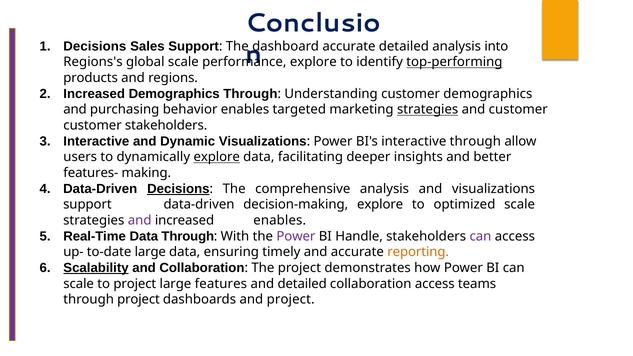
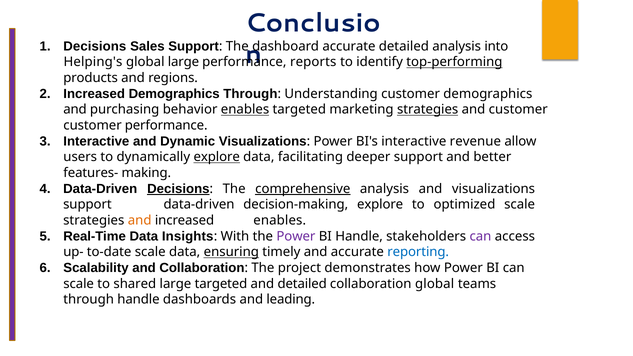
Regions's: Regions's -> Helping's
global scale: scale -> large
explore at (313, 62): explore -> reports
enables at (245, 110) underline: none -> present
customer stakeholders: stakeholders -> performance
interactive through: through -> revenue
deeper insights: insights -> support
comprehensive underline: none -> present
and at (140, 220) colour: purple -> orange
Data Through: Through -> Insights
to-date large: large -> scale
ensuring underline: none -> present
reporting colour: orange -> blue
Scalability underline: present -> none
to project: project -> shared
large features: features -> targeted
collaboration access: access -> global
through project: project -> handle
and project: project -> leading
